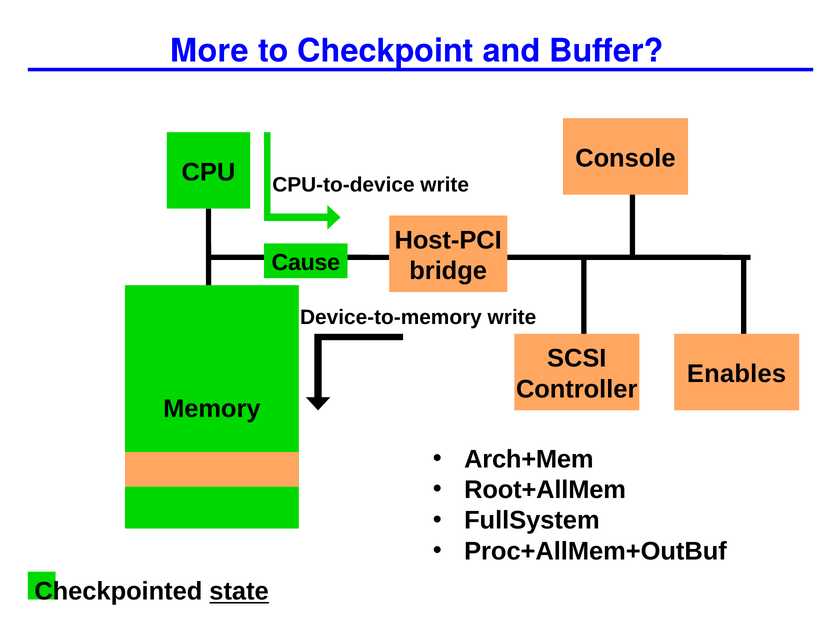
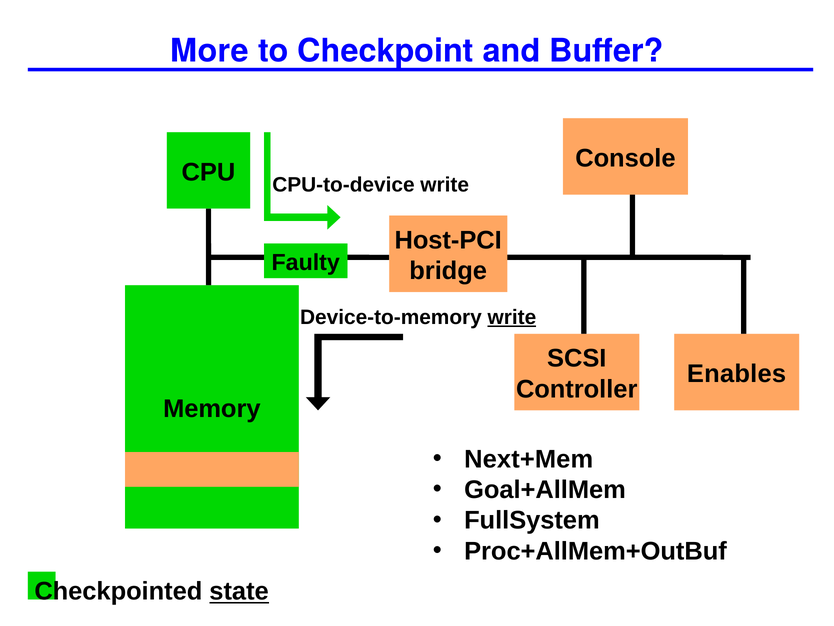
Cause: Cause -> Faulty
write at (512, 317) underline: none -> present
Arch+Mem: Arch+Mem -> Next+Mem
Root+AllMem: Root+AllMem -> Goal+AllMem
